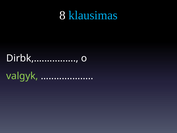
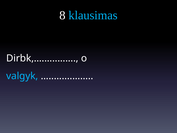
valgyk colour: light green -> light blue
